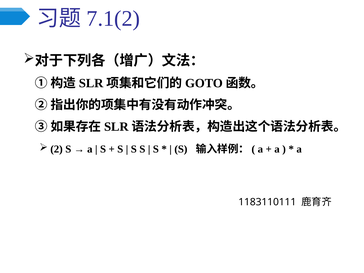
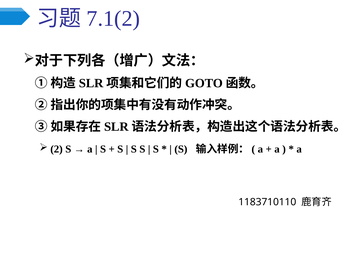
1183110111: 1183110111 -> 1183710110
